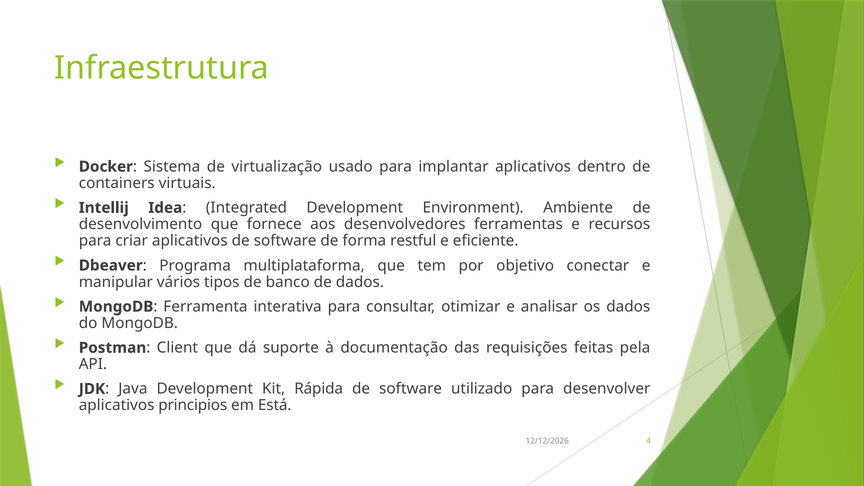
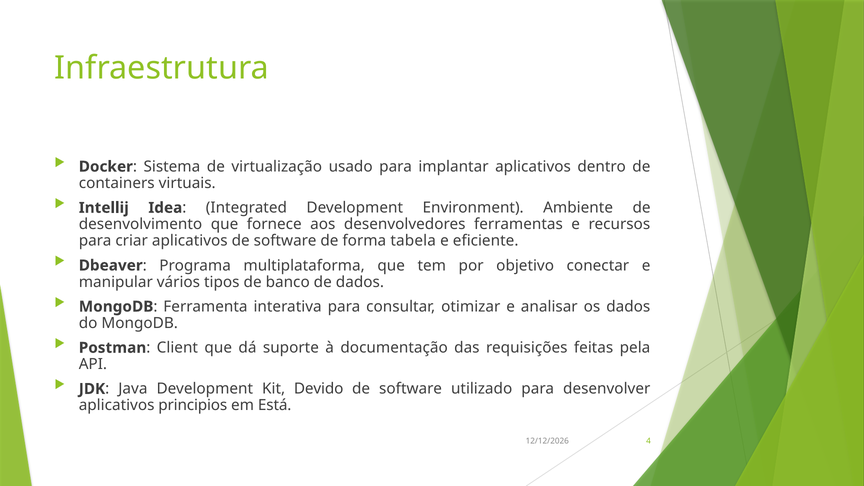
restful: restful -> tabela
Rápida: Rápida -> Devido
